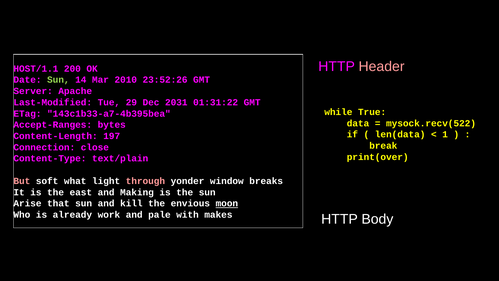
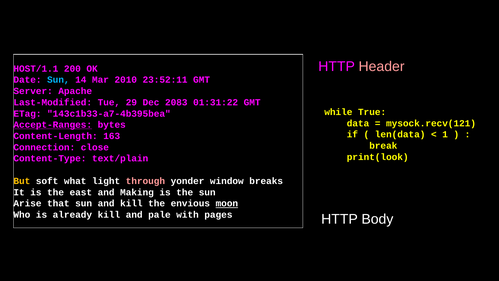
Sun at (58, 80) colour: light green -> light blue
23:52:26: 23:52:26 -> 23:52:11
2031: 2031 -> 2083
mysock.recv(522: mysock.recv(522 -> mysock.recv(121
Accept-Ranges underline: none -> present
197: 197 -> 163
print(over: print(over -> print(look
But colour: pink -> yellow
already work: work -> kill
makes: makes -> pages
